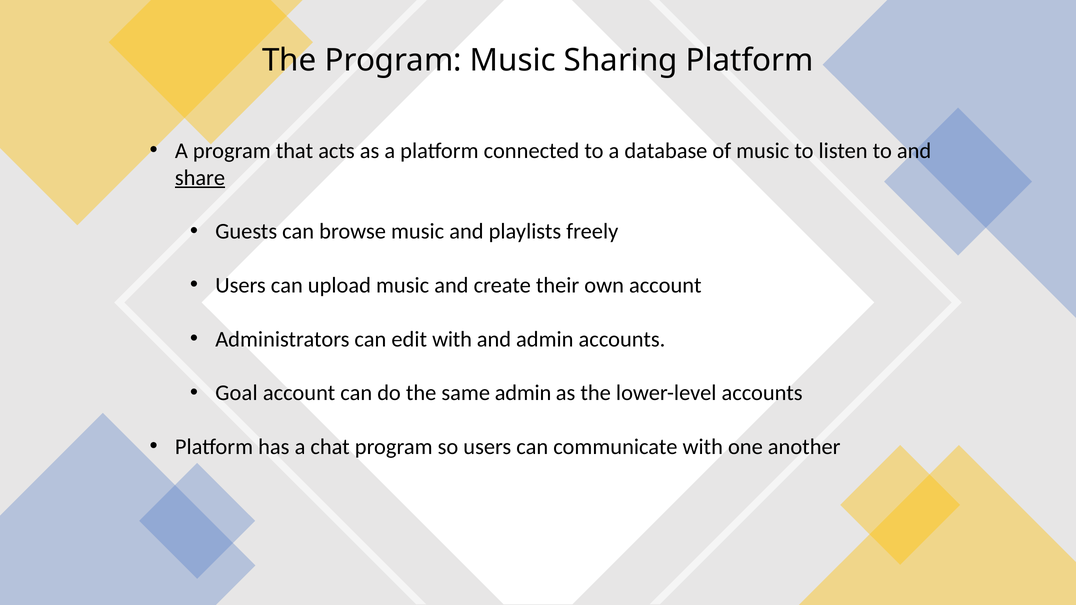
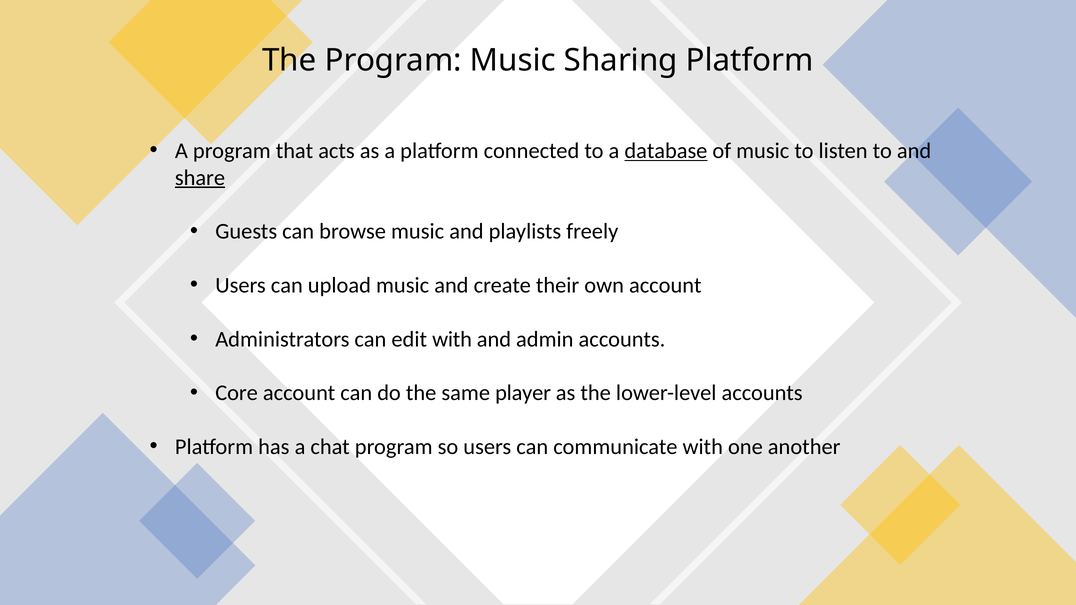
database underline: none -> present
Goal: Goal -> Core
same admin: admin -> player
